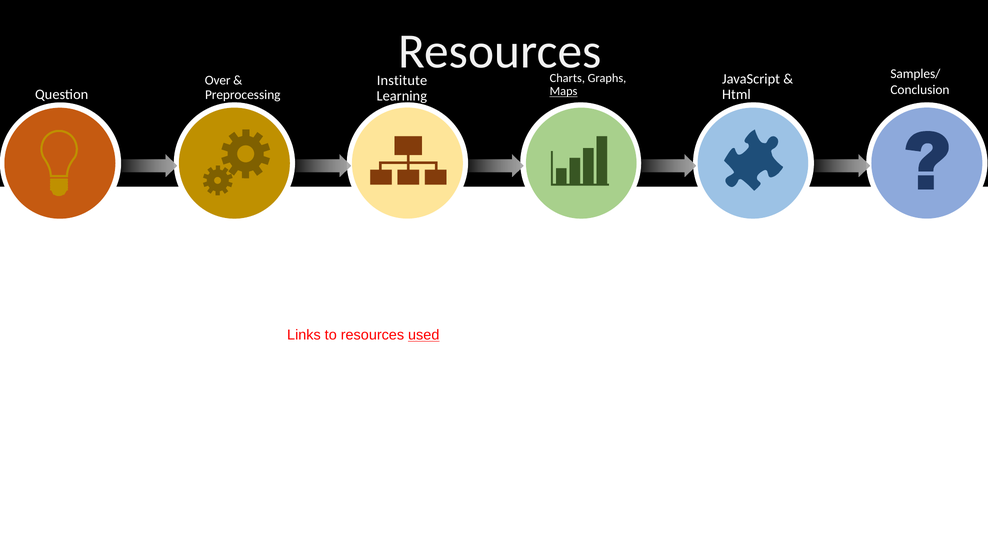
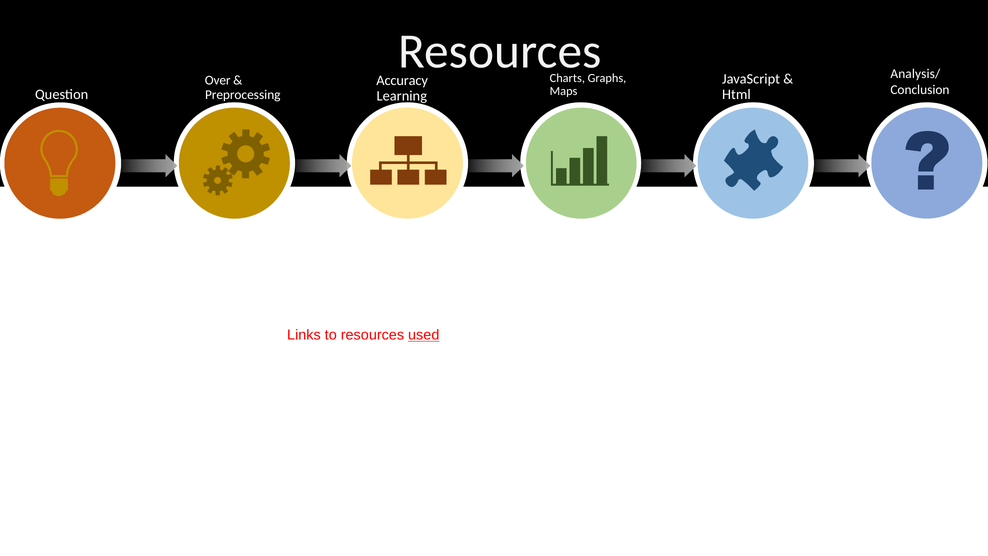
Samples/: Samples/ -> Analysis/
Institute: Institute -> Accuracy
Maps underline: present -> none
